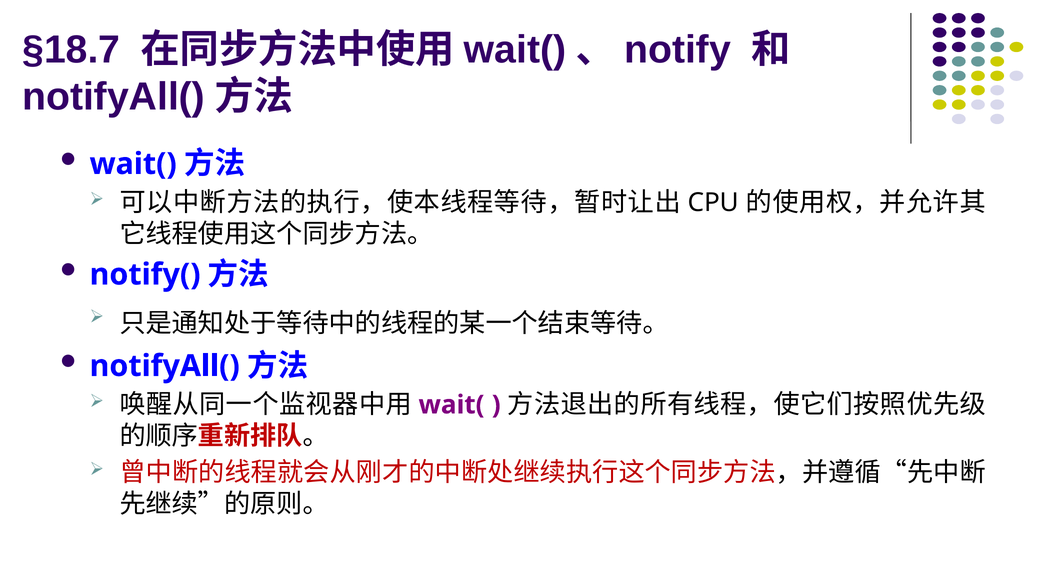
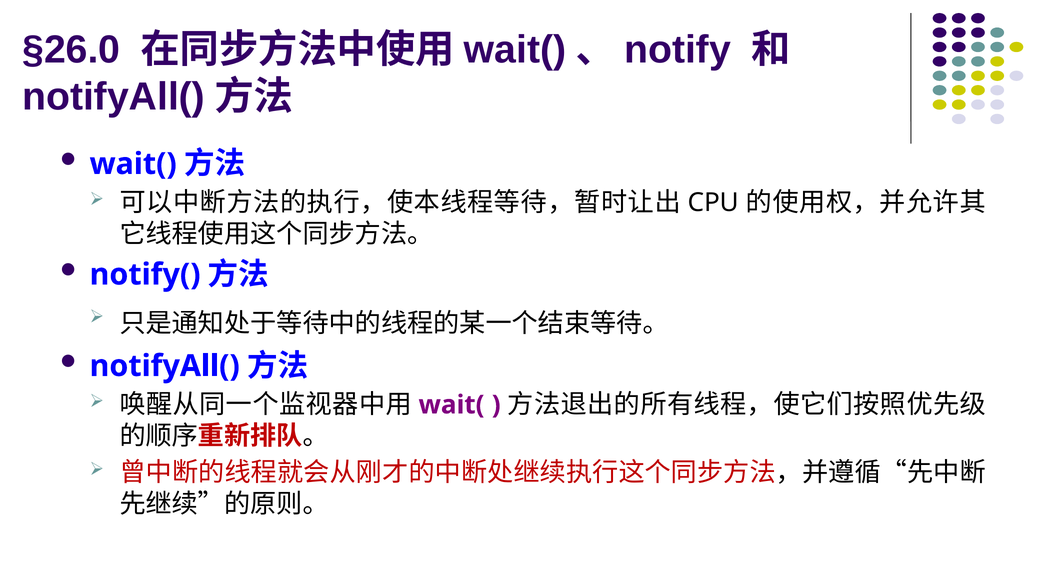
§18.7: §18.7 -> §26.0
